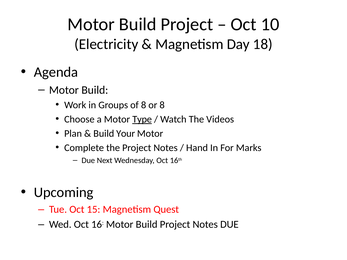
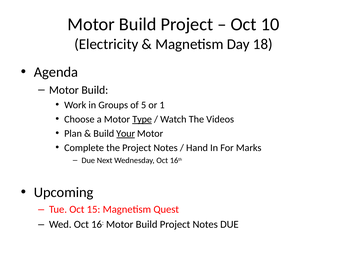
of 8: 8 -> 5
or 8: 8 -> 1
Your underline: none -> present
